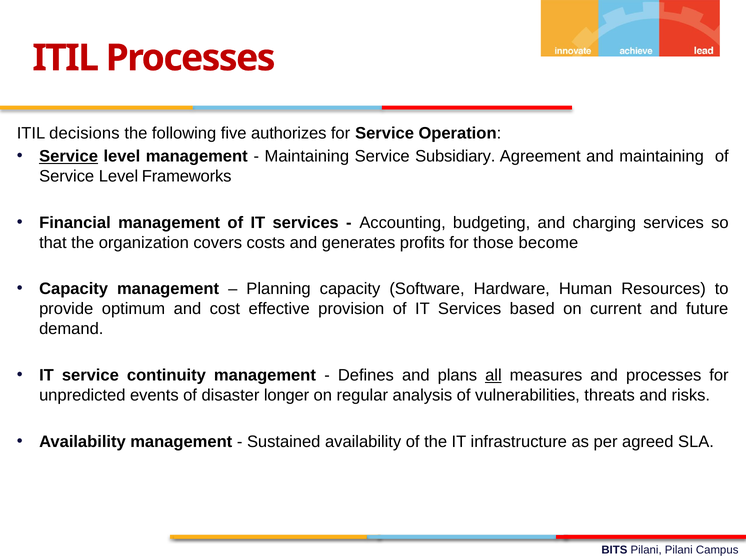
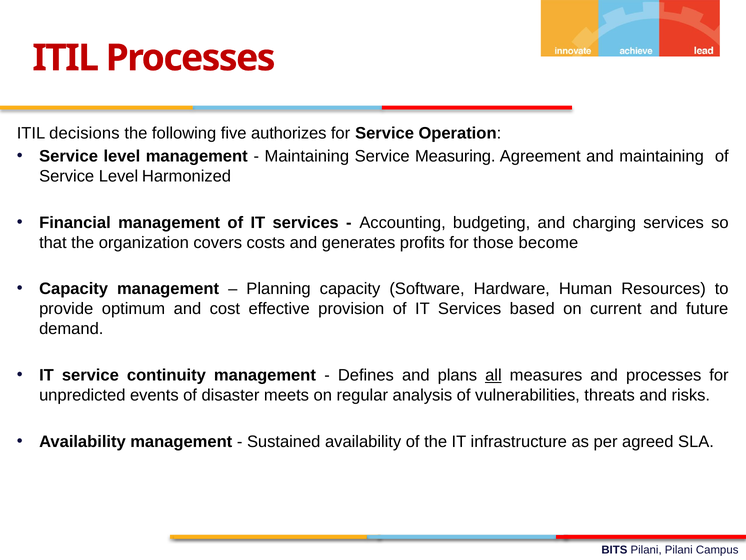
Service at (69, 156) underline: present -> none
Subsidiary: Subsidiary -> Measuring
Frameworks: Frameworks -> Harmonized
longer: longer -> meets
